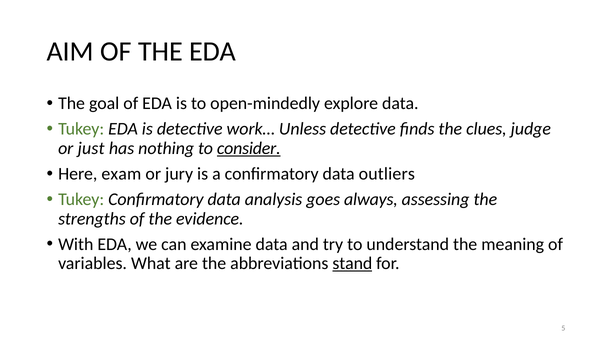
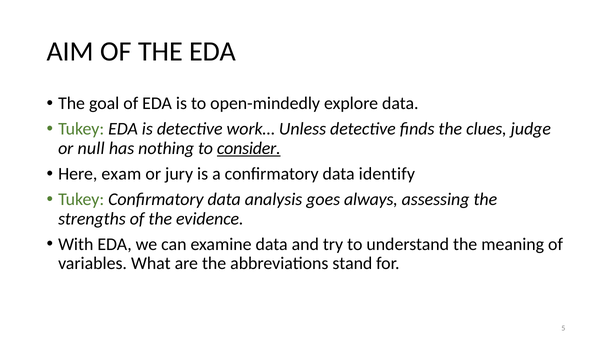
just: just -> null
outliers: outliers -> identify
stand underline: present -> none
